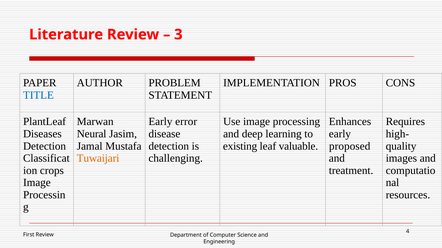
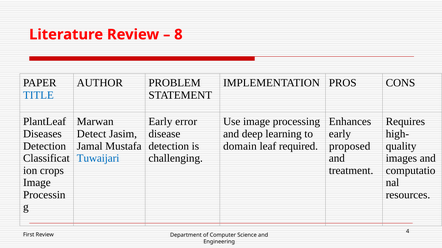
3: 3 -> 8
Neural: Neural -> Detect
existing: existing -> domain
valuable: valuable -> required
Tuwaijari colour: orange -> blue
